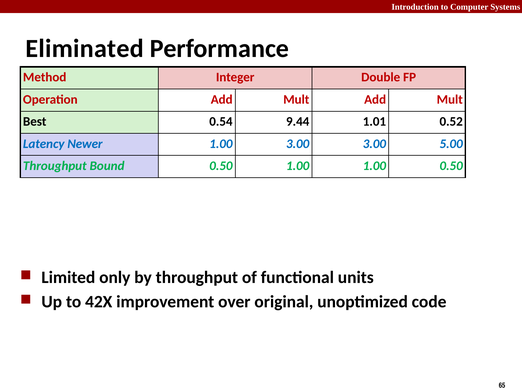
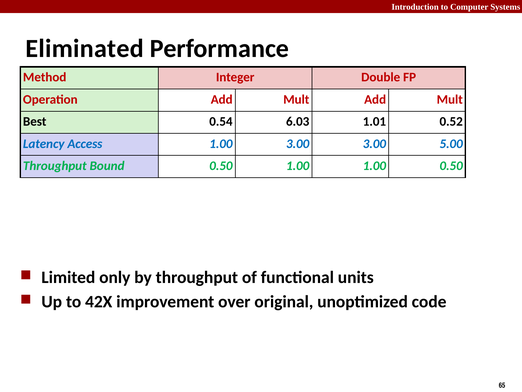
9.44: 9.44 -> 6.03
Newer: Newer -> Access
